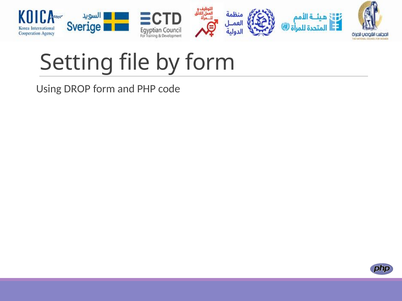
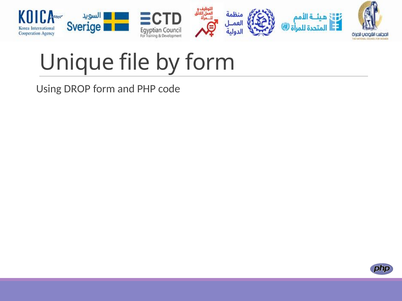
Setting: Setting -> Unique
